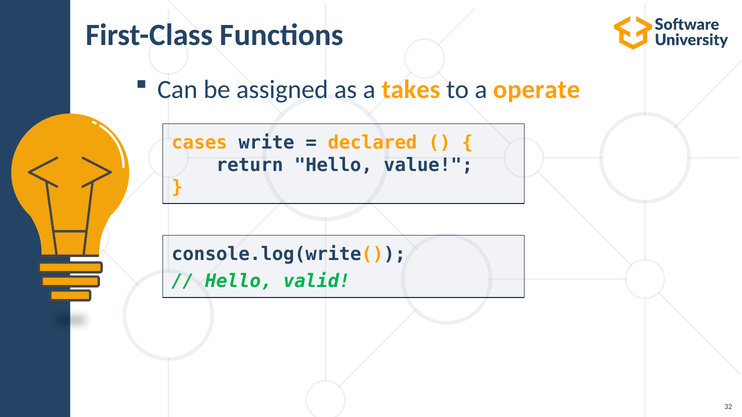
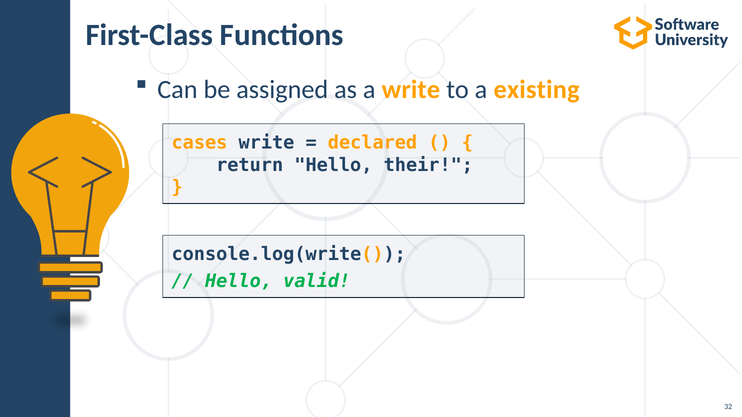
a takes: takes -> write
operate: operate -> existing
value: value -> their
